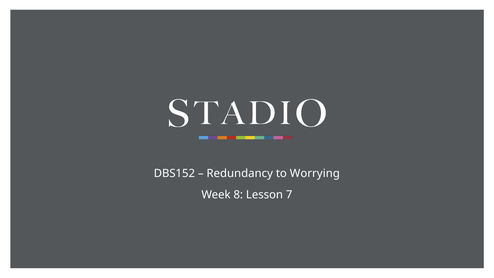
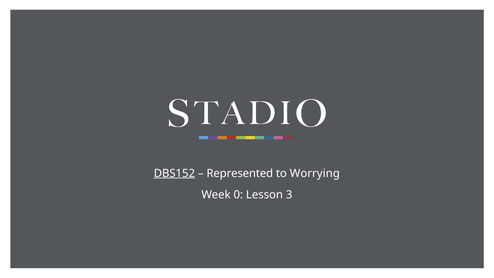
DBS152 underline: none -> present
Redundancy: Redundancy -> Represented
8: 8 -> 0
7: 7 -> 3
